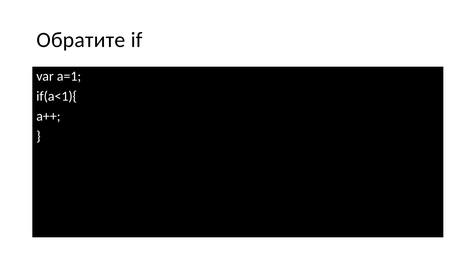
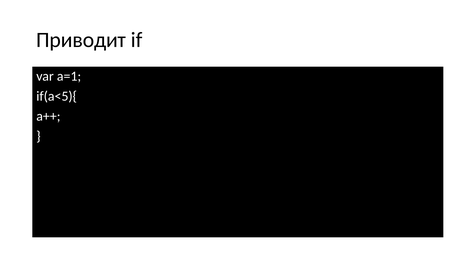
Обратите: Обратите -> Приводит
if(a<1){: if(a<1){ -> if(a<5){
